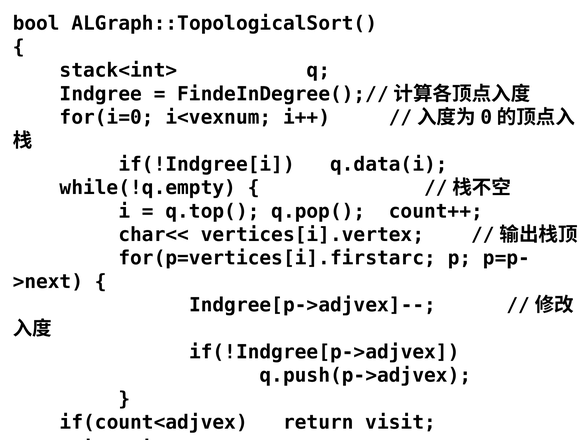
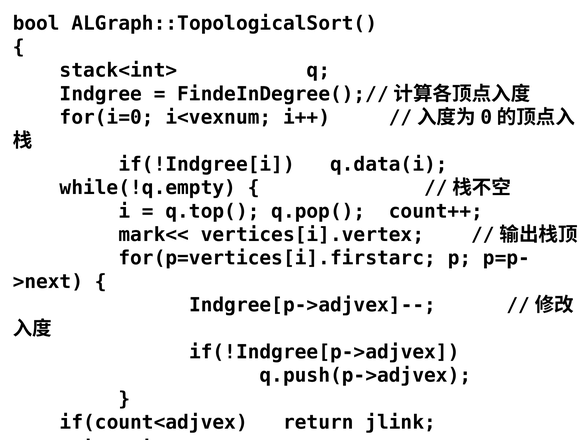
char<<: char<< -> mark<<
visit: visit -> jlink
